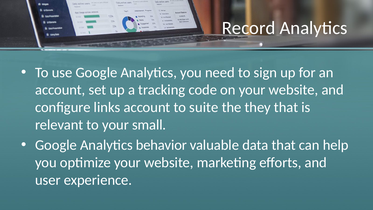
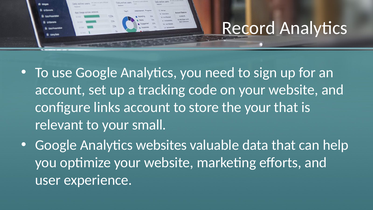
suite: suite -> store
the they: they -> your
behavior: behavior -> websites
